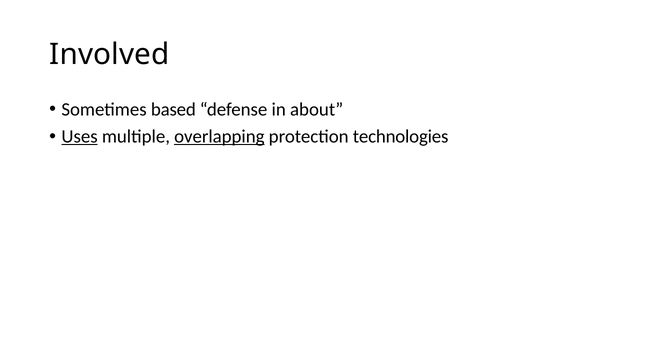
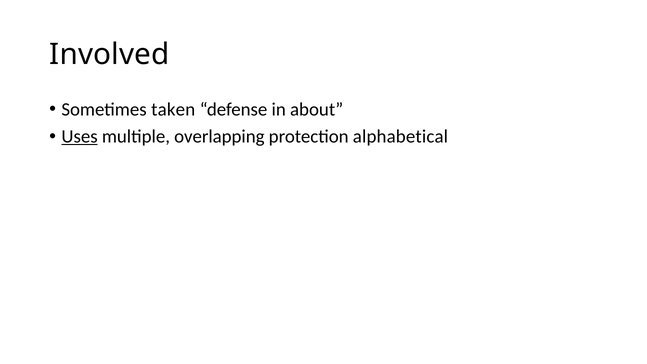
based: based -> taken
overlapping underline: present -> none
technologies: technologies -> alphabetical
